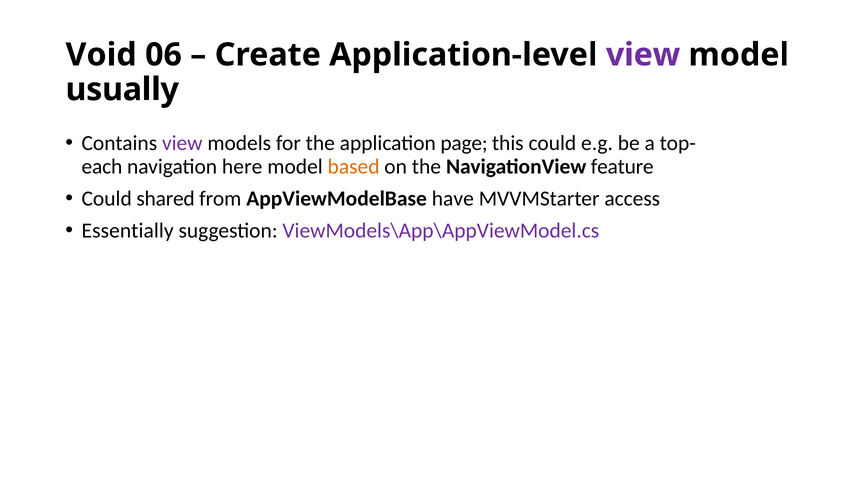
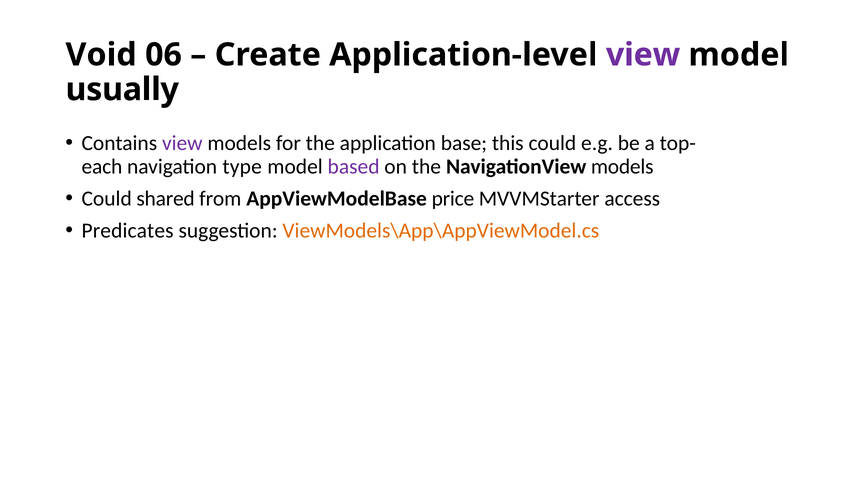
page: page -> base
here: here -> type
based colour: orange -> purple
NavigationView feature: feature -> models
have: have -> price
Essentially: Essentially -> Predicates
ViewModels\App\AppViewModel.cs colour: purple -> orange
